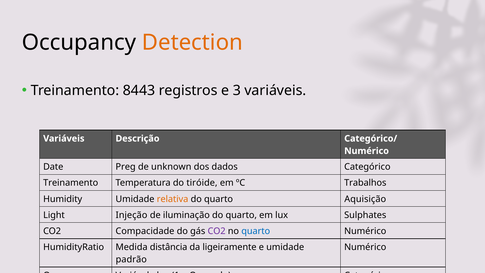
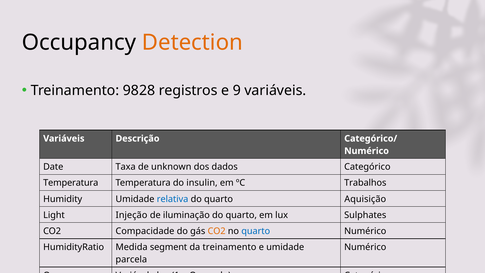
8443: 8443 -> 9828
3: 3 -> 9
Preg: Preg -> Taxa
Treinamento at (71, 183): Treinamento -> Temperatura
tiróide: tiróide -> insulin
relativa colour: orange -> blue
CO2 at (217, 231) colour: purple -> orange
distância: distância -> segment
da ligeiramente: ligeiramente -> treinamento
padrão: padrão -> parcela
